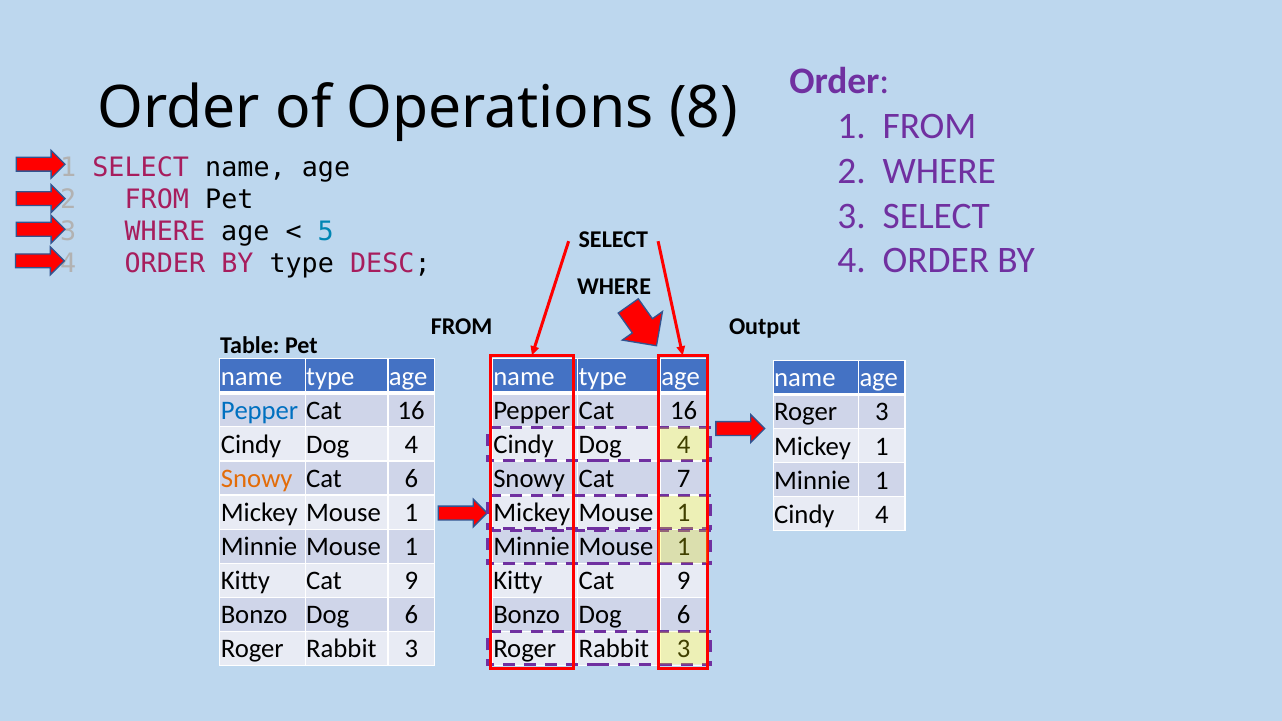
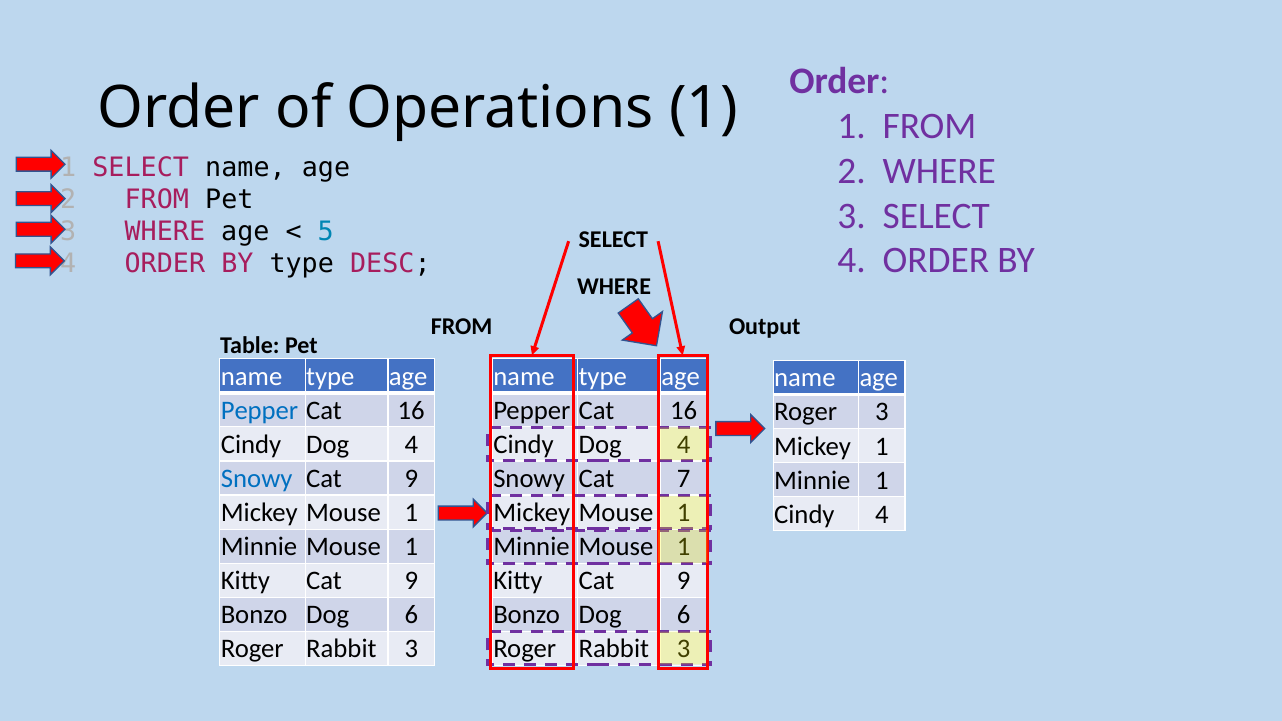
Operations 8: 8 -> 1
Snowy at (257, 479) colour: orange -> blue
6 at (411, 479): 6 -> 9
